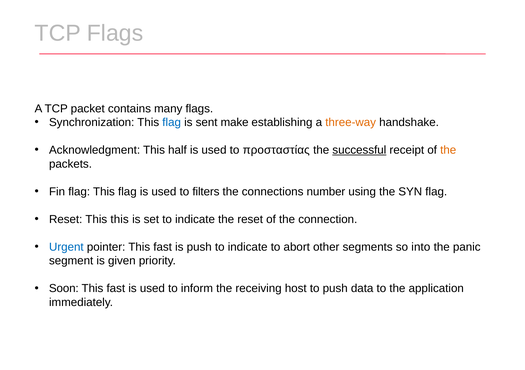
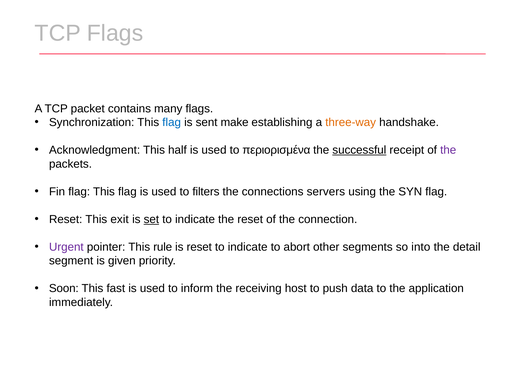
προσταστίας: προσταστίας -> περιορισμένα
the at (448, 150) colour: orange -> purple
number: number -> servers
This this: this -> exit
set underline: none -> present
Urgent colour: blue -> purple
pointer This fast: fast -> rule
is push: push -> reset
panic: panic -> detail
